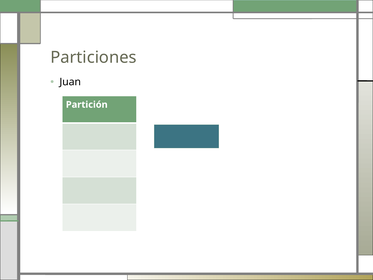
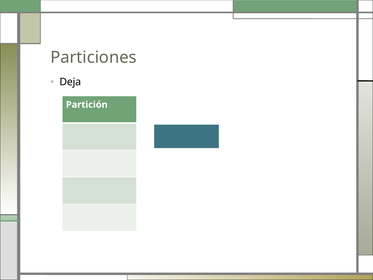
Juan: Juan -> Deja
